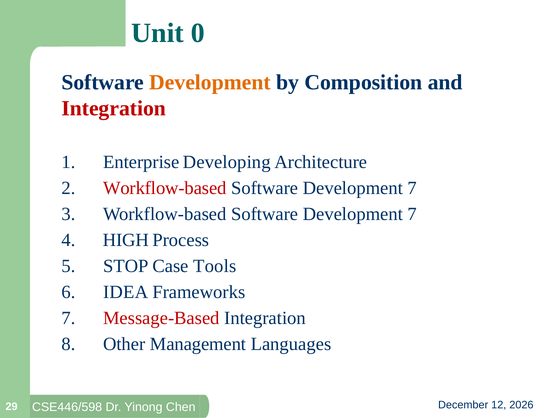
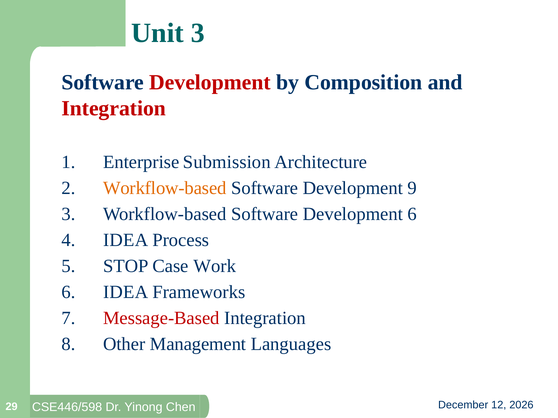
Unit 0: 0 -> 3
Development at (210, 82) colour: orange -> red
Developing: Developing -> Submission
Workflow-based at (165, 188) colour: red -> orange
7 at (412, 188): 7 -> 9
7 at (412, 214): 7 -> 6
HIGH at (126, 240): HIGH -> IDEA
Tools: Tools -> Work
